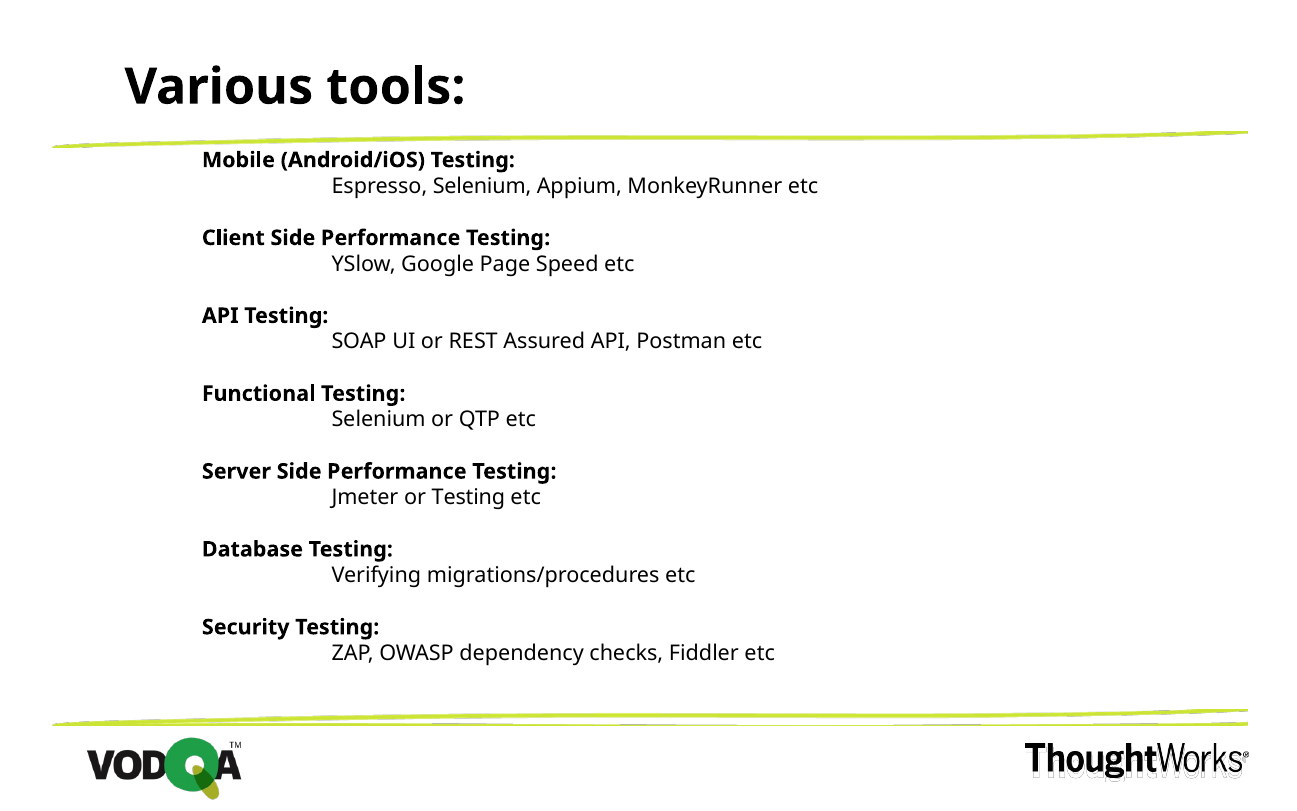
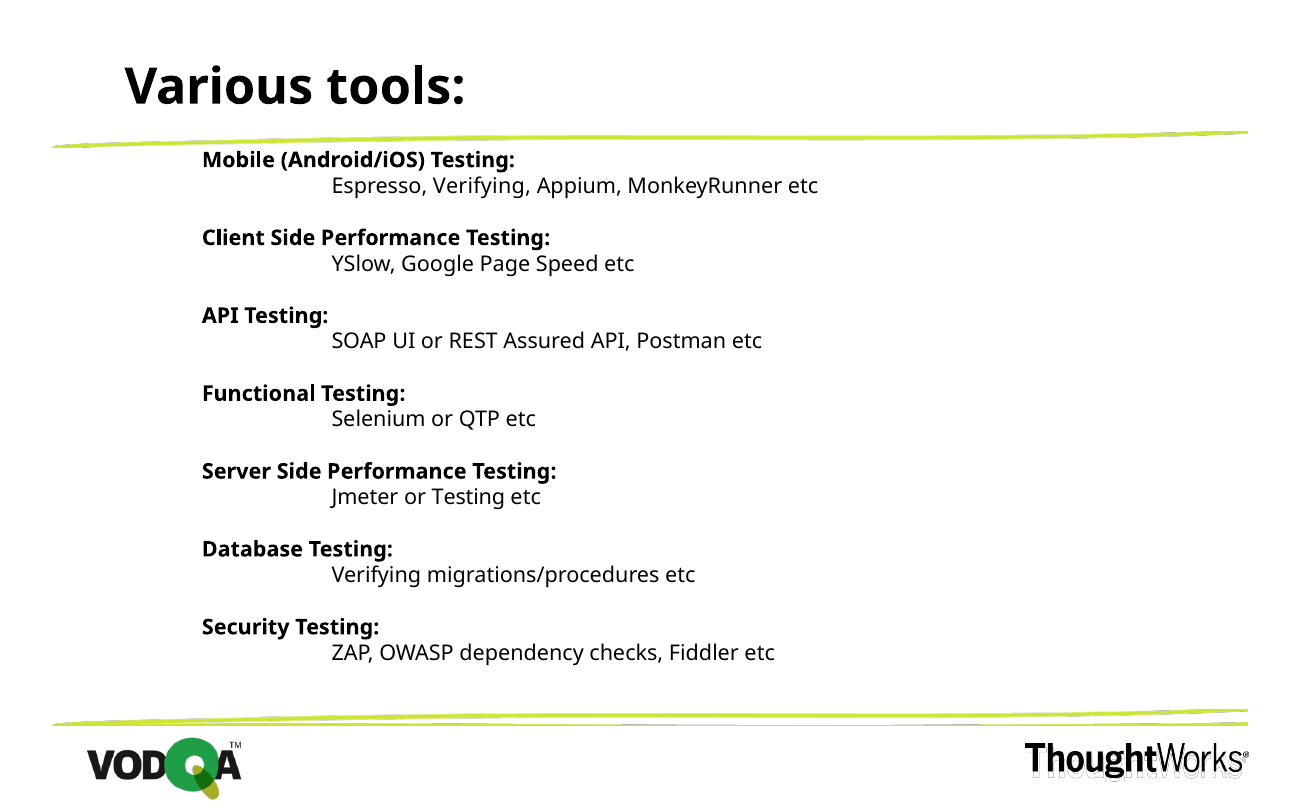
Espresso Selenium: Selenium -> Verifying
